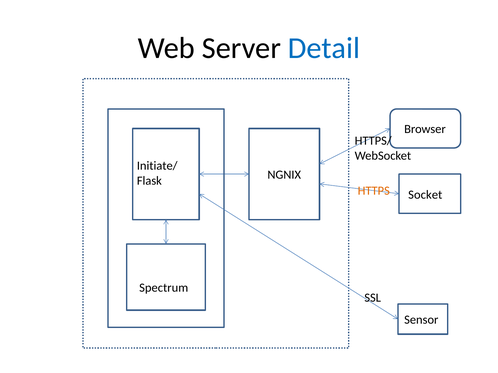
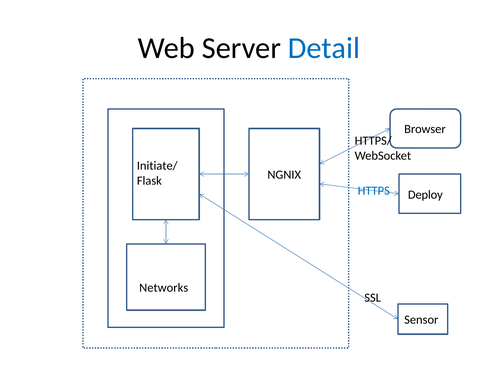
HTTPS colour: orange -> blue
Socket: Socket -> Deploy
Spectrum: Spectrum -> Networks
